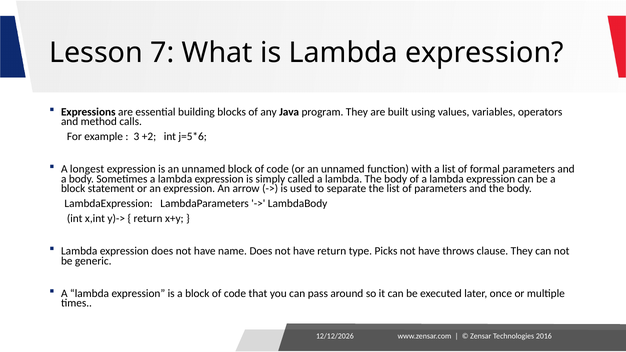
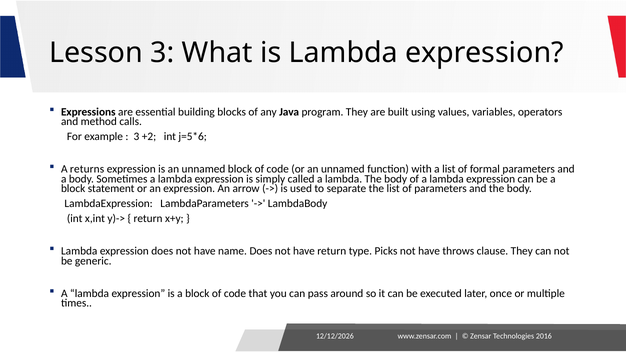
Lesson 7: 7 -> 3
longest: longest -> returns
